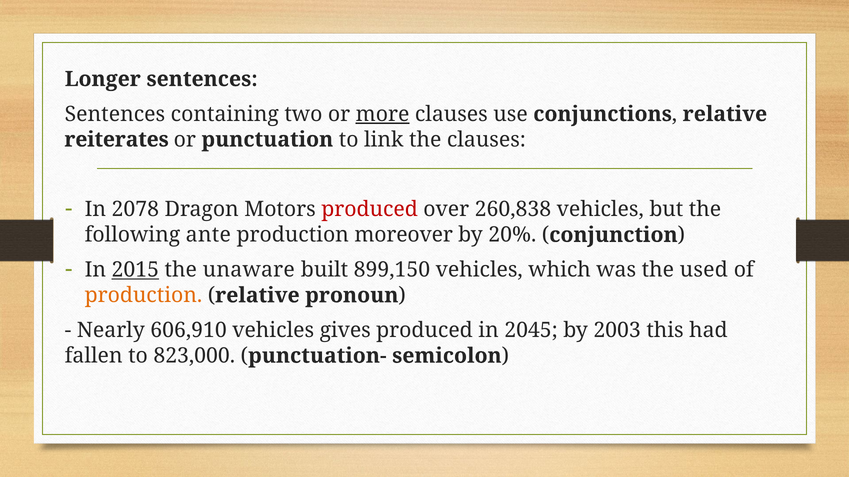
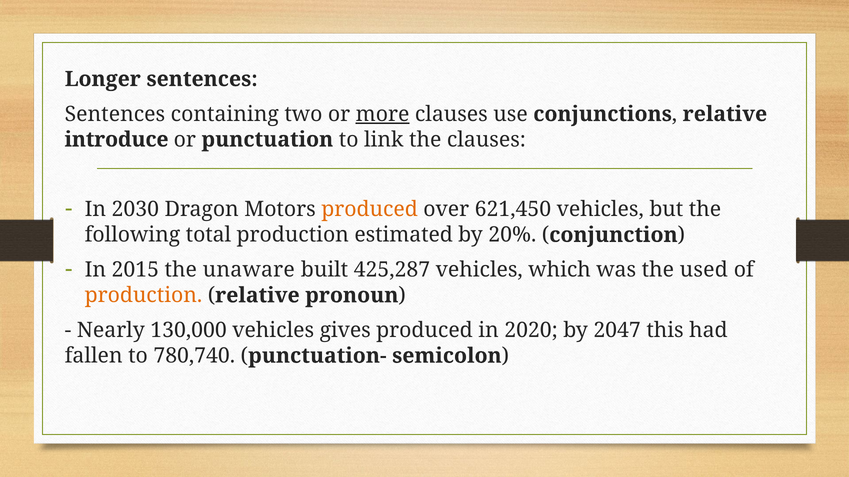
reiterates: reiterates -> introduce
2078: 2078 -> 2030
produced at (370, 210) colour: red -> orange
260,838: 260,838 -> 621,450
ante: ante -> total
moreover: moreover -> estimated
2015 underline: present -> none
899,150: 899,150 -> 425,287
606,910: 606,910 -> 130,000
2045: 2045 -> 2020
2003: 2003 -> 2047
823,000: 823,000 -> 780,740
